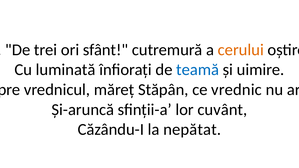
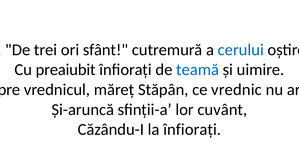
cerului colour: orange -> blue
luminată: luminată -> preaiubit
la nepătat: nepătat -> înfiorați
